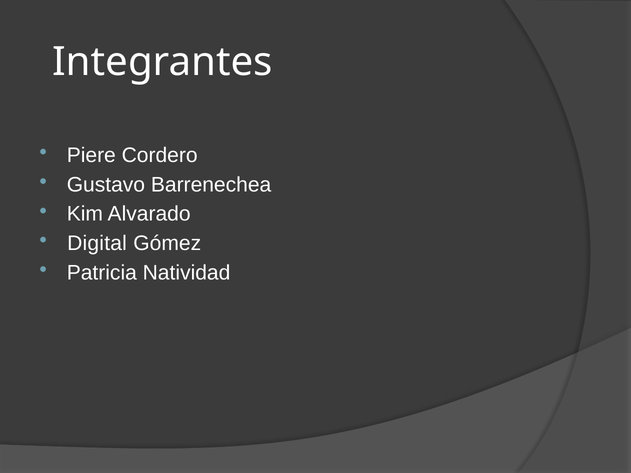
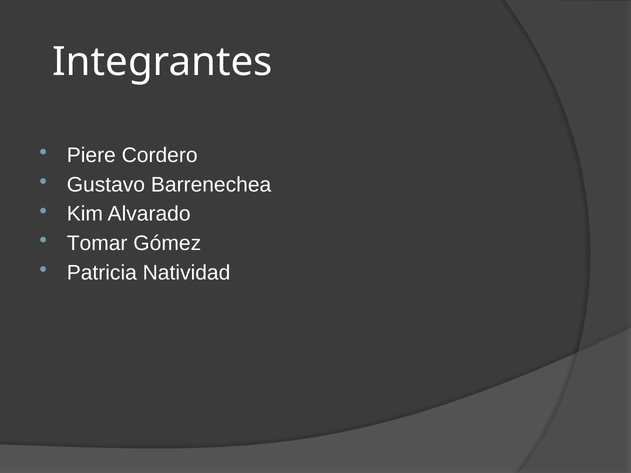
Digital: Digital -> Tomar
